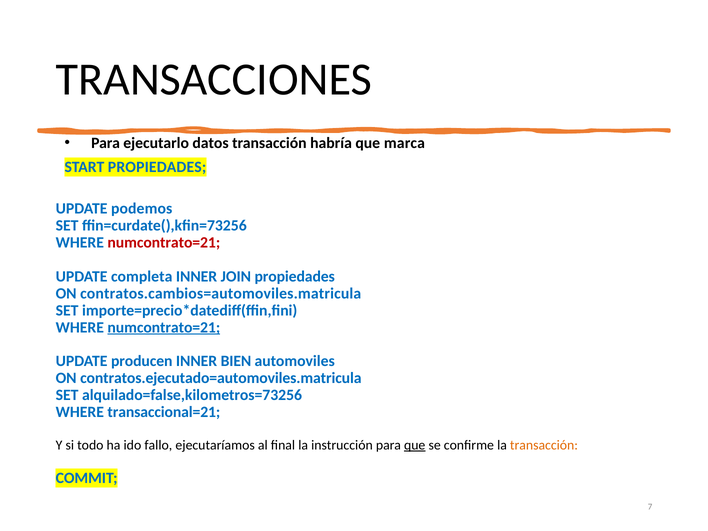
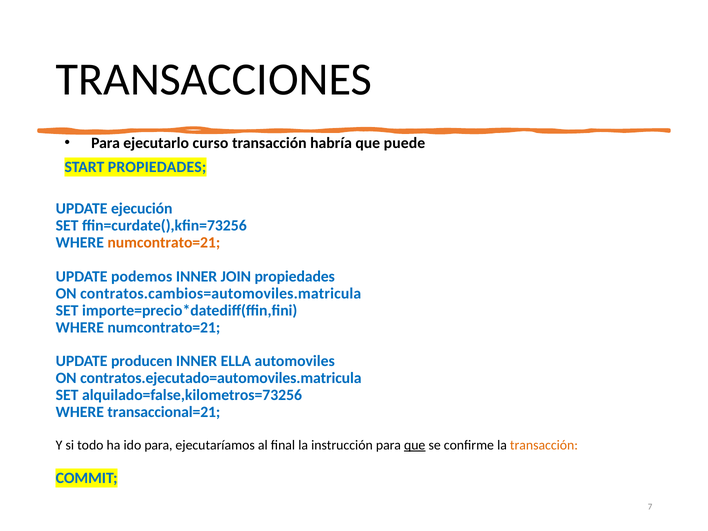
datos: datos -> curso
marca: marca -> puede
podemos: podemos -> ejecución
numcontrato=21 at (164, 242) colour: red -> orange
completa: completa -> podemos
numcontrato=21 at (164, 327) underline: present -> none
BIEN: BIEN -> ELLA
ido fallo: fallo -> para
